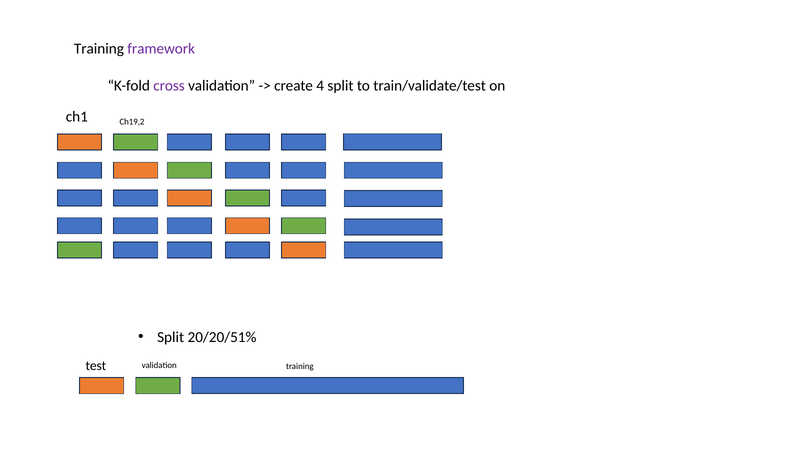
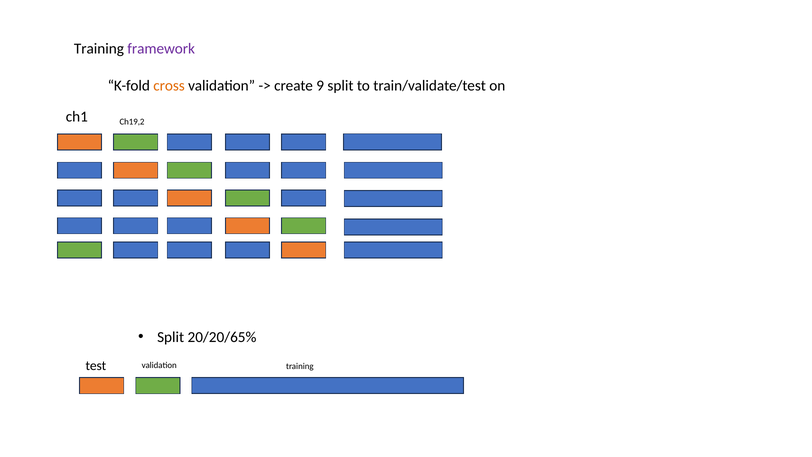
cross colour: purple -> orange
4: 4 -> 9
20/20/51%: 20/20/51% -> 20/20/65%
